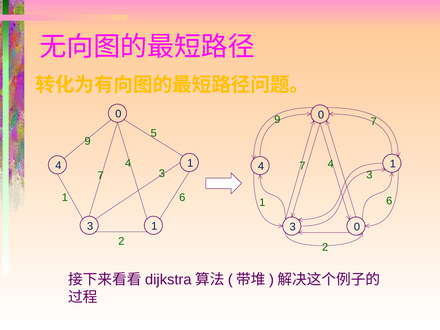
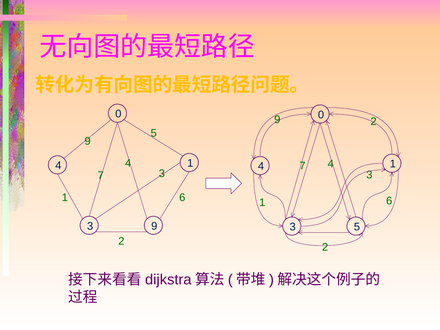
9 7: 7 -> 2
3 1: 1 -> 9
3 0: 0 -> 5
